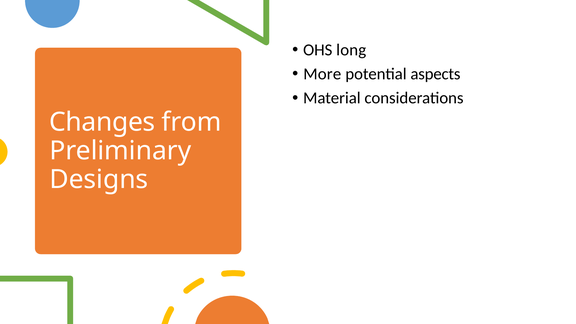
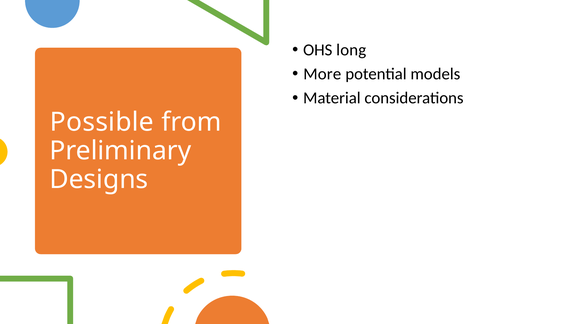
aspects: aspects -> models
Changes: Changes -> Possible
